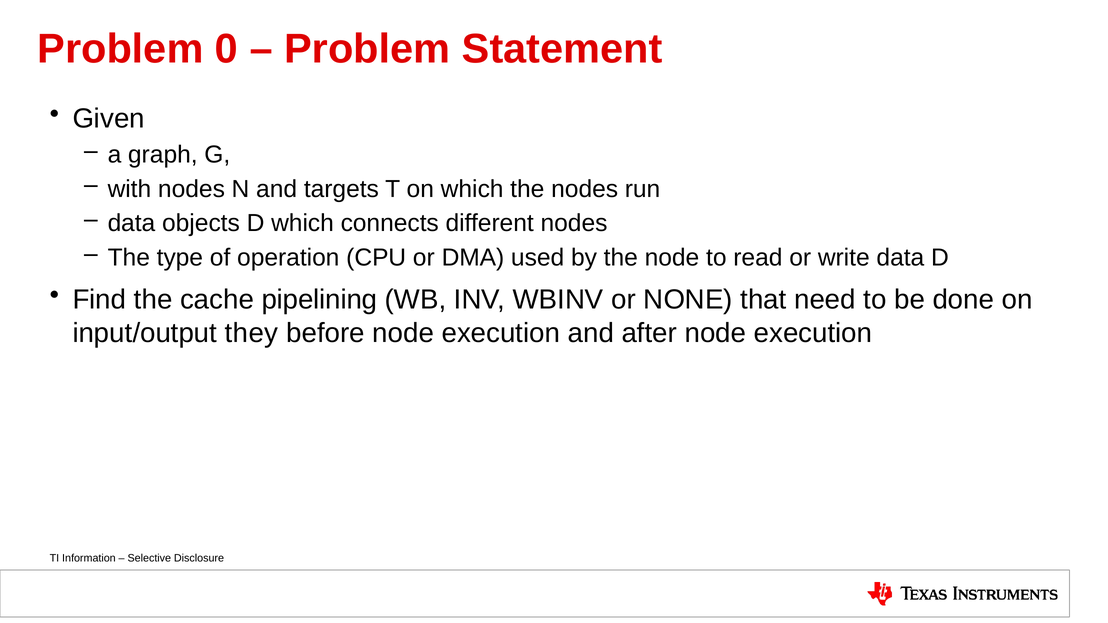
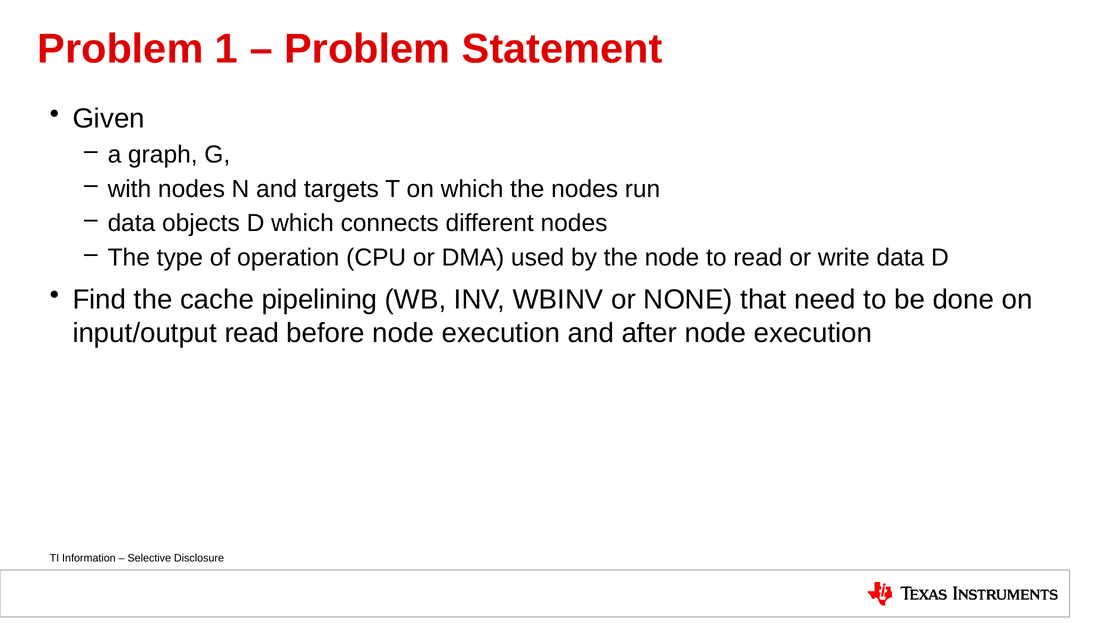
0: 0 -> 1
input/output they: they -> read
